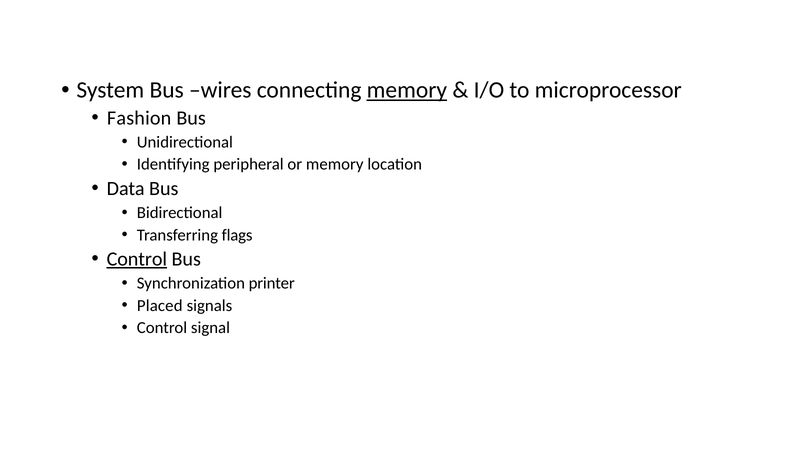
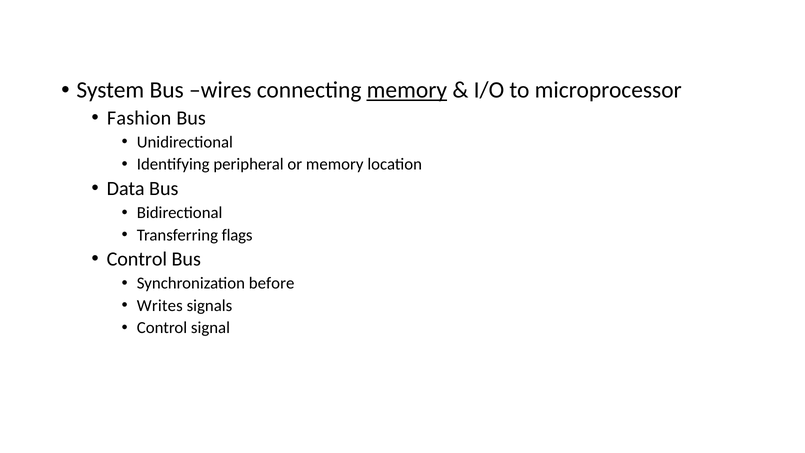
Control at (137, 259) underline: present -> none
printer: printer -> before
Placed: Placed -> Writes
